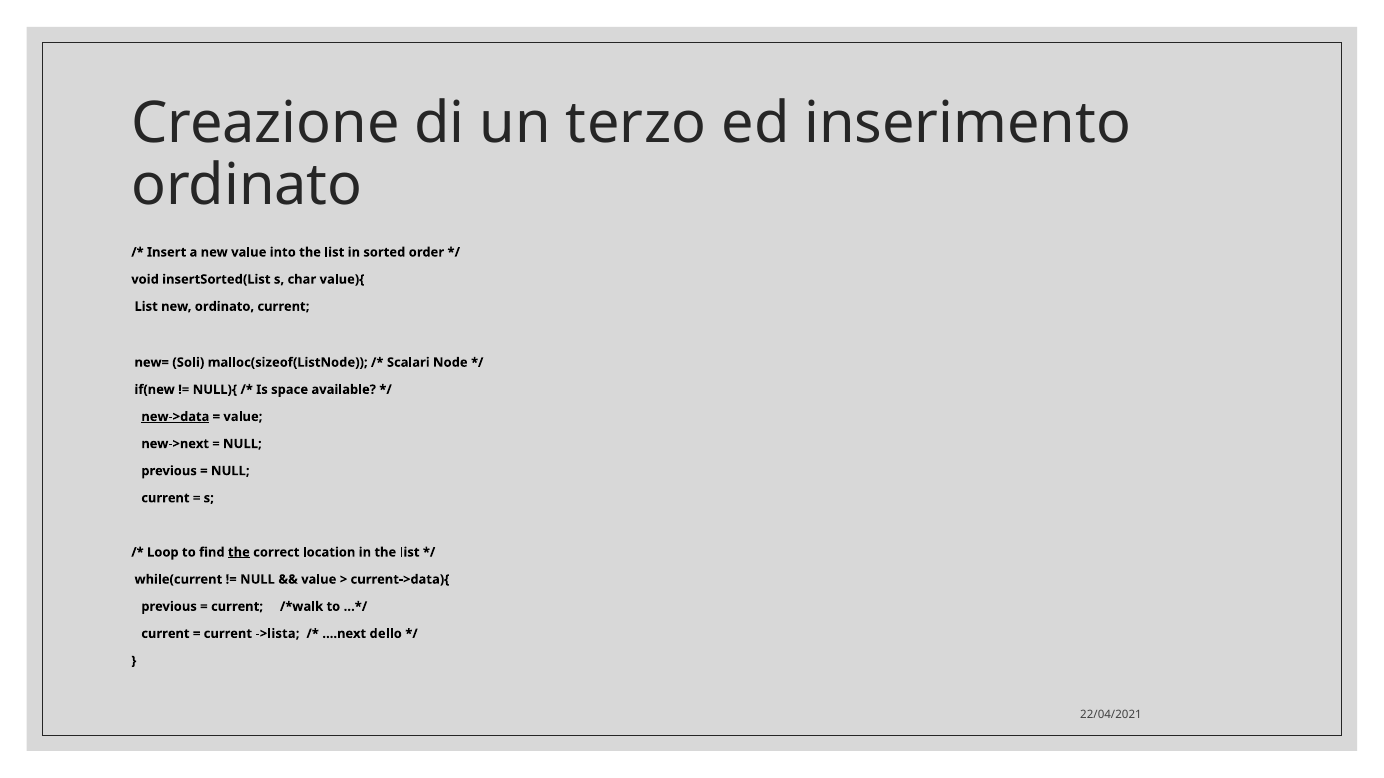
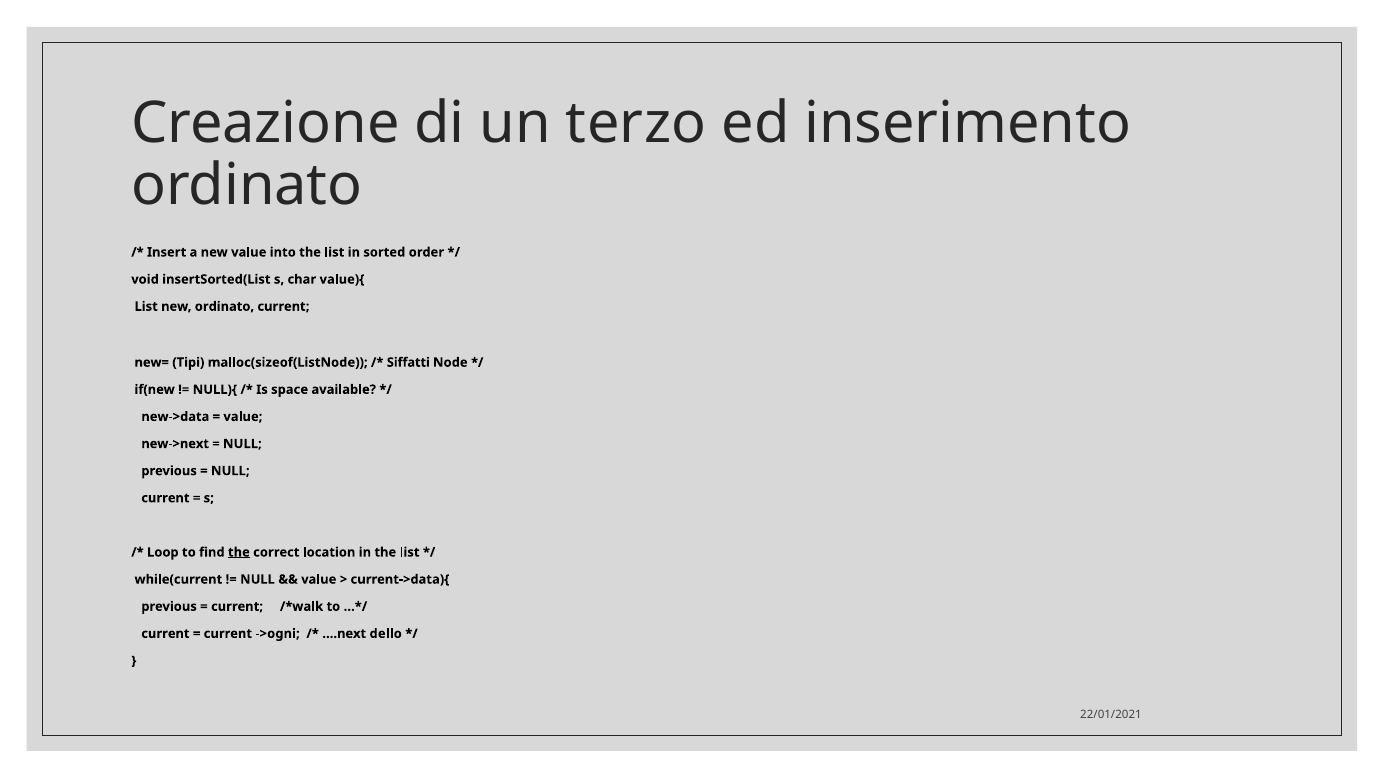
Soli: Soli -> Tipi
Scalari: Scalari -> Siffatti
new->data underline: present -> none
->lista: ->lista -> ->ogni
22/04/2021: 22/04/2021 -> 22/01/2021
